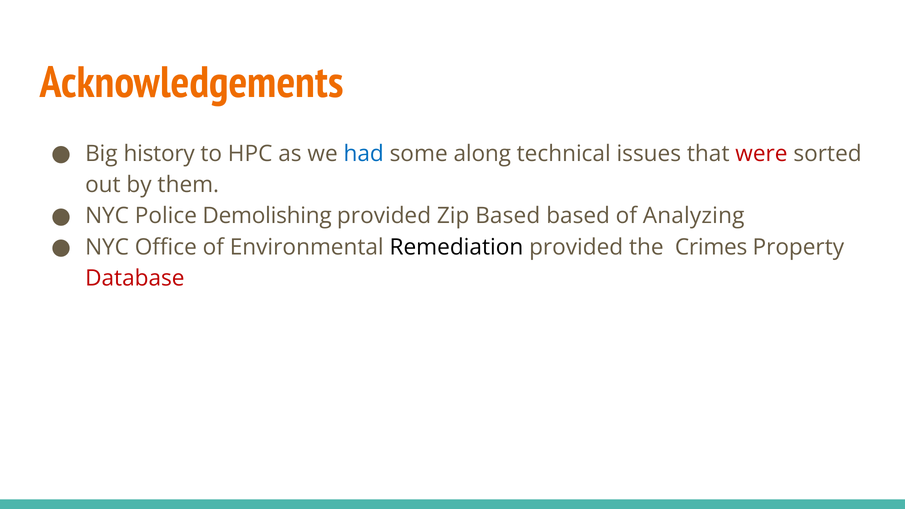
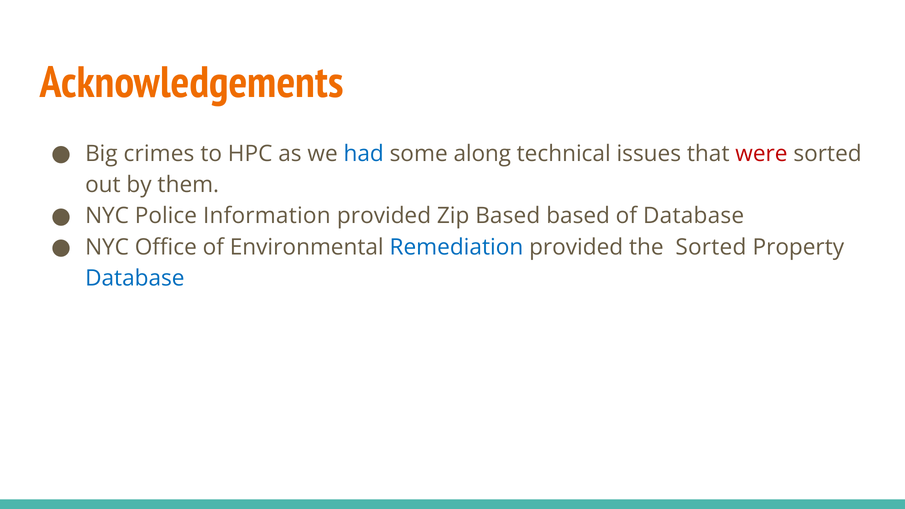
history: history -> crimes
Demolishing: Demolishing -> Information
of Analyzing: Analyzing -> Database
Remediation colour: black -> blue
the Crimes: Crimes -> Sorted
Database at (135, 278) colour: red -> blue
